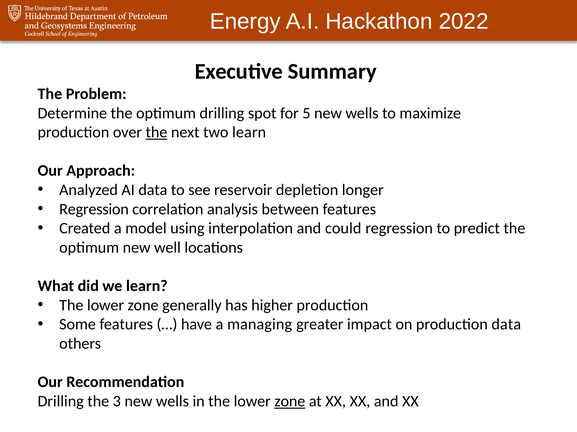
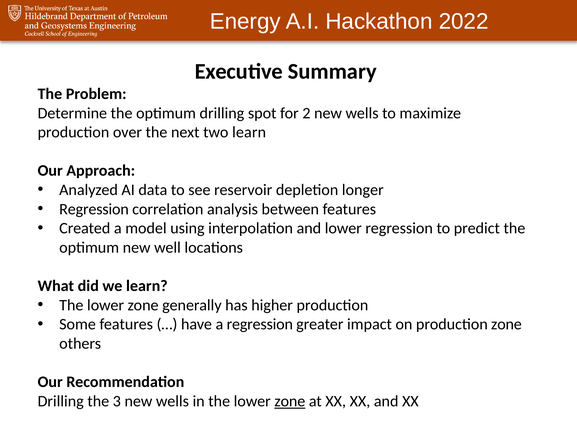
5: 5 -> 2
the at (156, 133) underline: present -> none
and could: could -> lower
a managing: managing -> regression
production data: data -> zone
